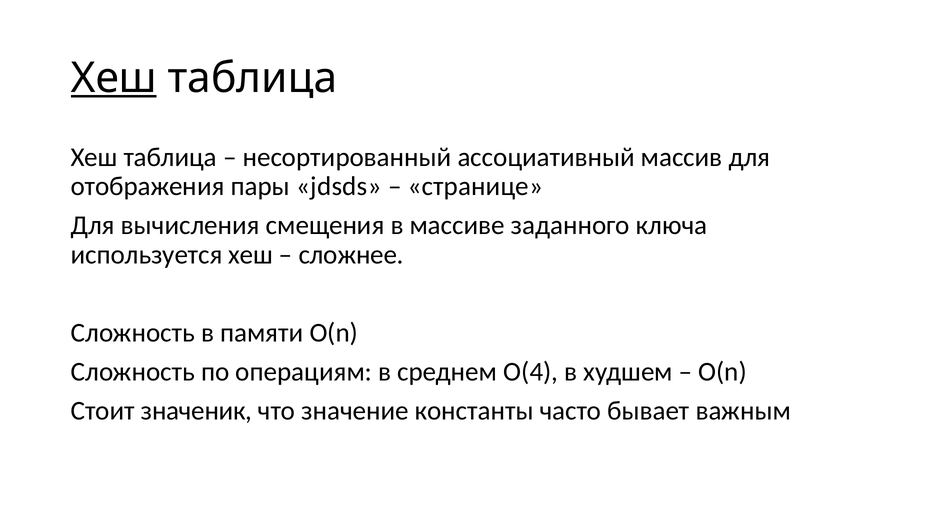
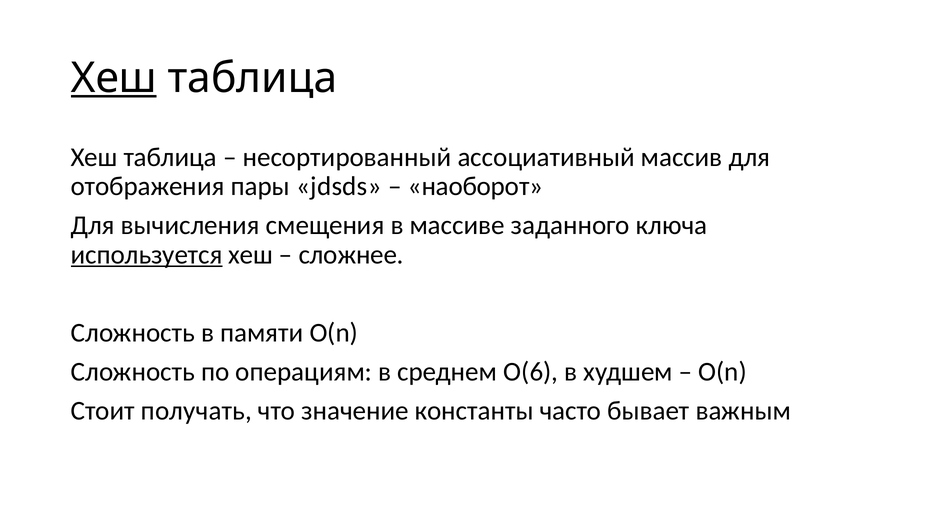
странице: странице -> наоборот
используется underline: none -> present
O(4: O(4 -> O(6
значеник: значеник -> получать
